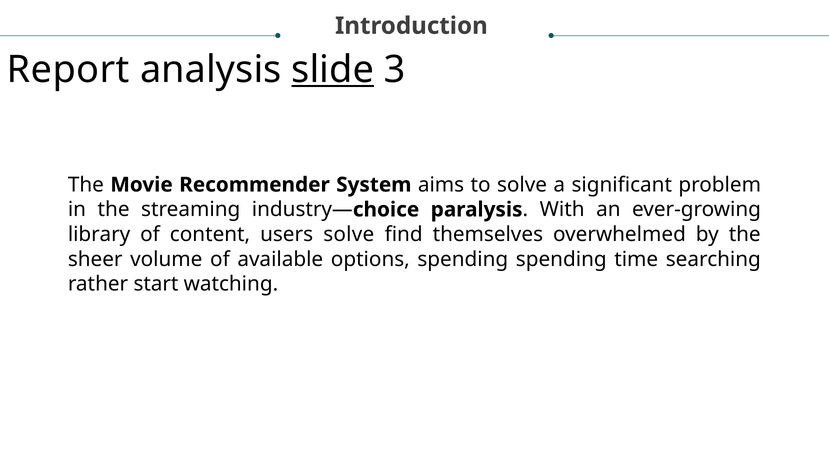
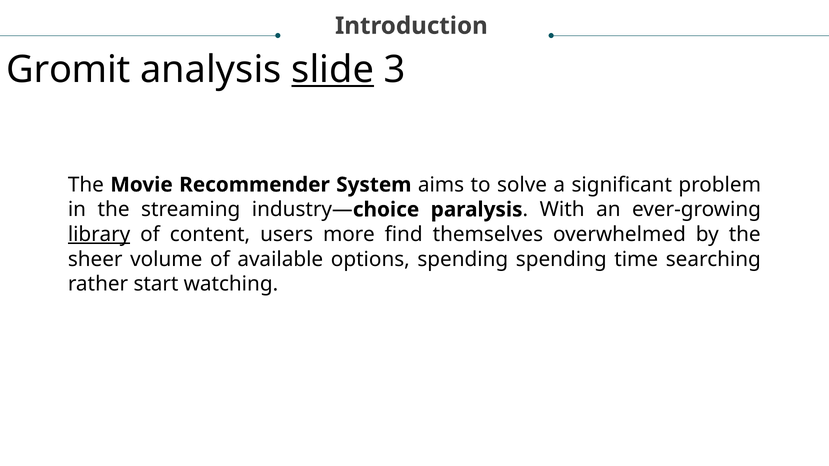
Report: Report -> Gromit
library underline: none -> present
users solve: solve -> more
